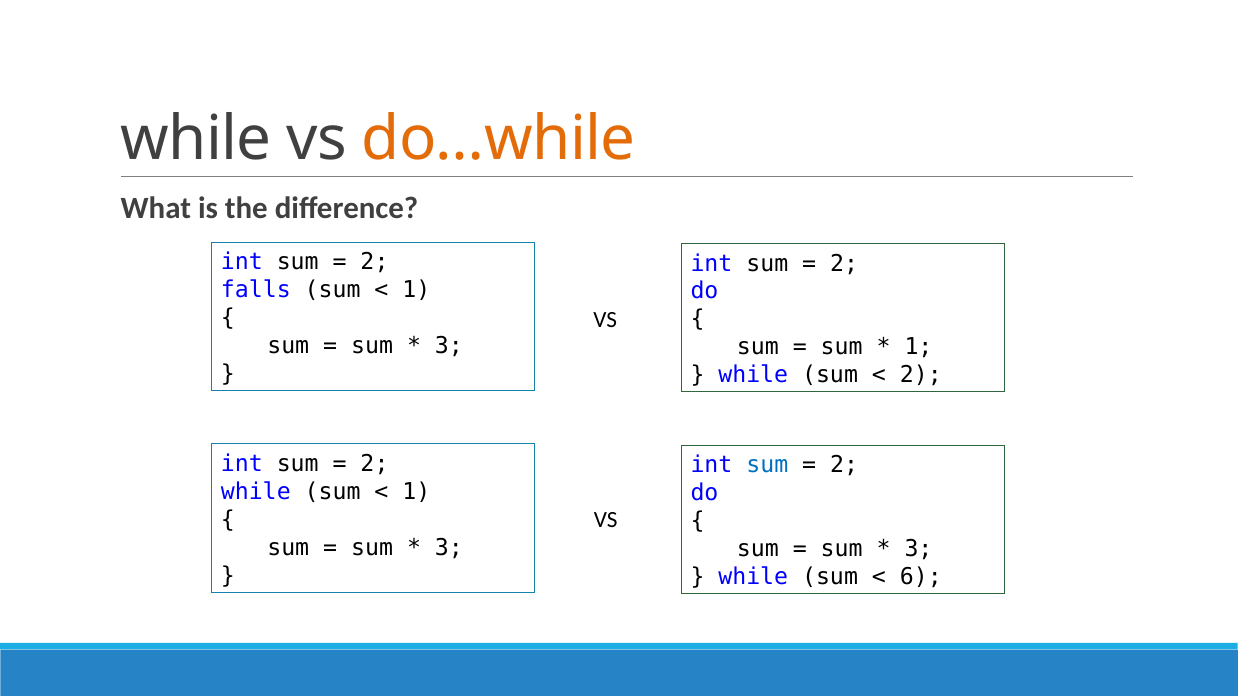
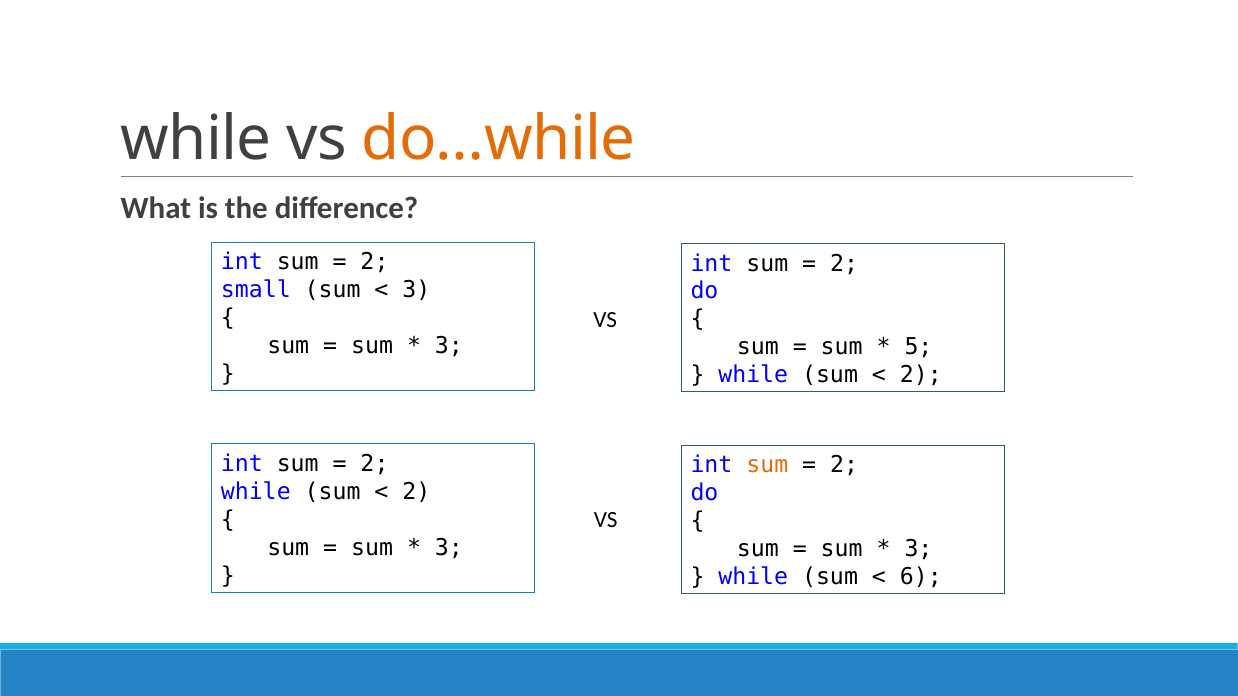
falls: falls -> small
1 at (416, 290): 1 -> 3
1 at (918, 347): 1 -> 5
sum at (767, 465) colour: blue -> orange
1 at (416, 492): 1 -> 2
